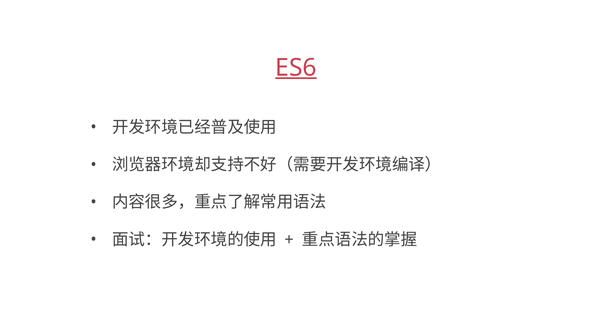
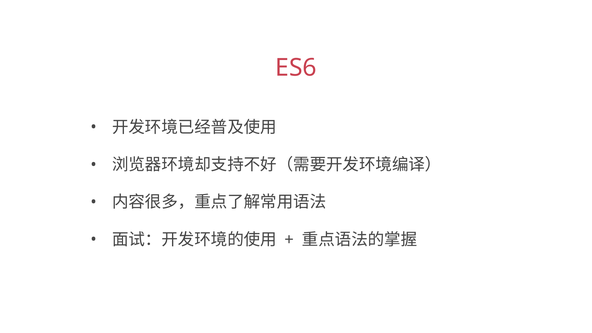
ES6 underline: present -> none
